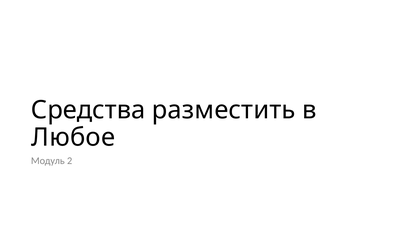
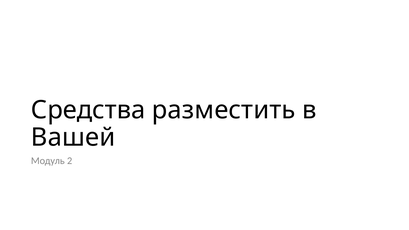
Любое: Любое -> Вашей
